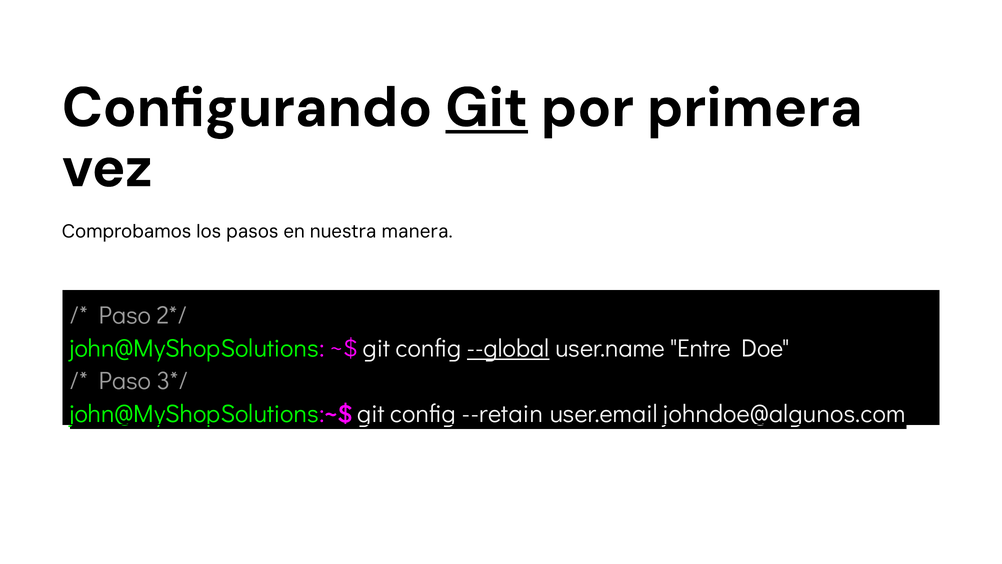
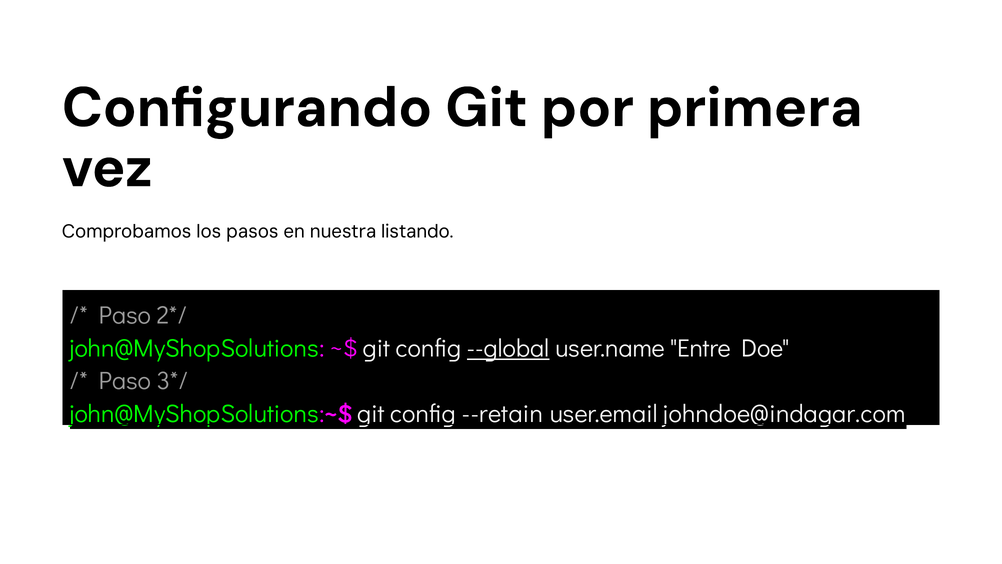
Git at (487, 108) underline: present -> none
manera: manera -> listando
johndoe@algunos.com: johndoe@algunos.com -> johndoe@indagar.com
